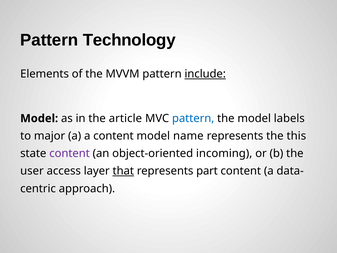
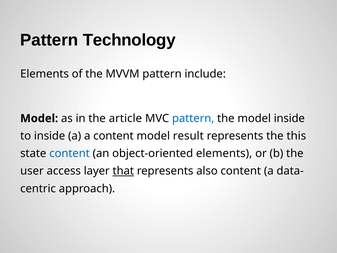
include underline: present -> none
model labels: labels -> inside
to major: major -> inside
name: name -> result
content at (70, 153) colour: purple -> blue
object-oriented incoming: incoming -> elements
part: part -> also
